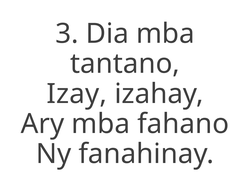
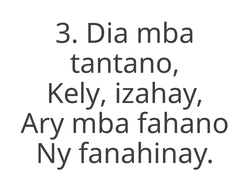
Izay: Izay -> Kely
